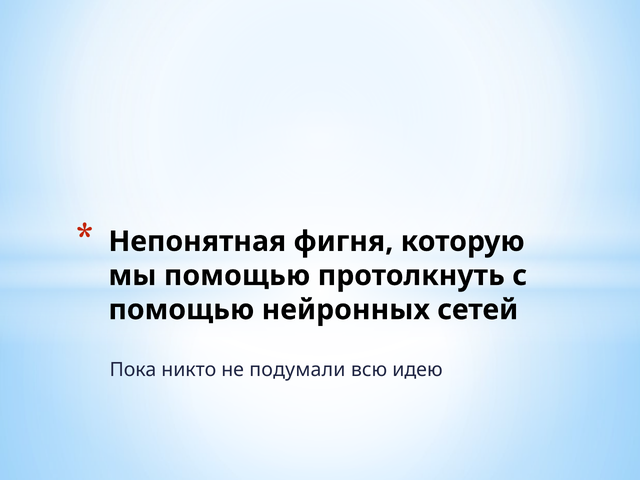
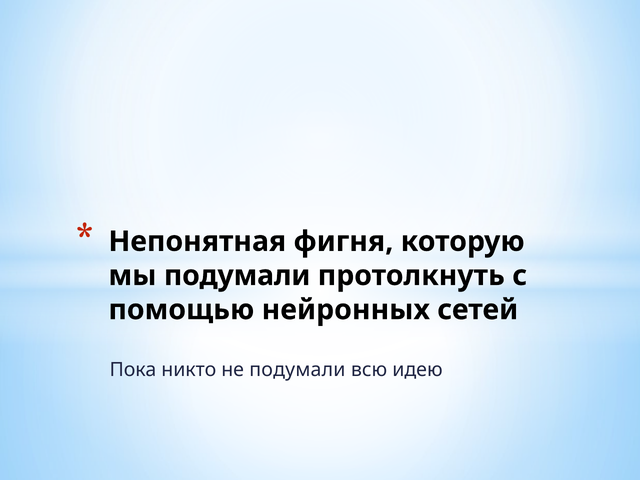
мы помощью: помощью -> подумали
